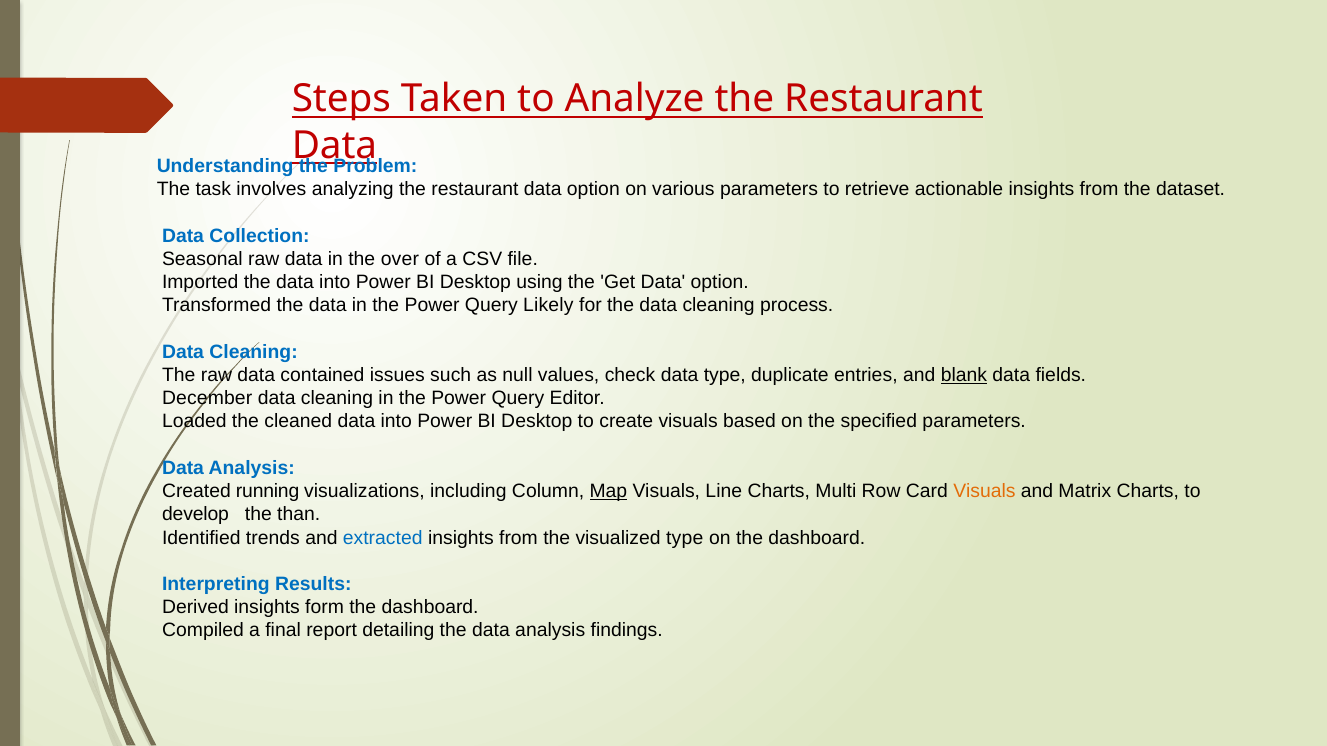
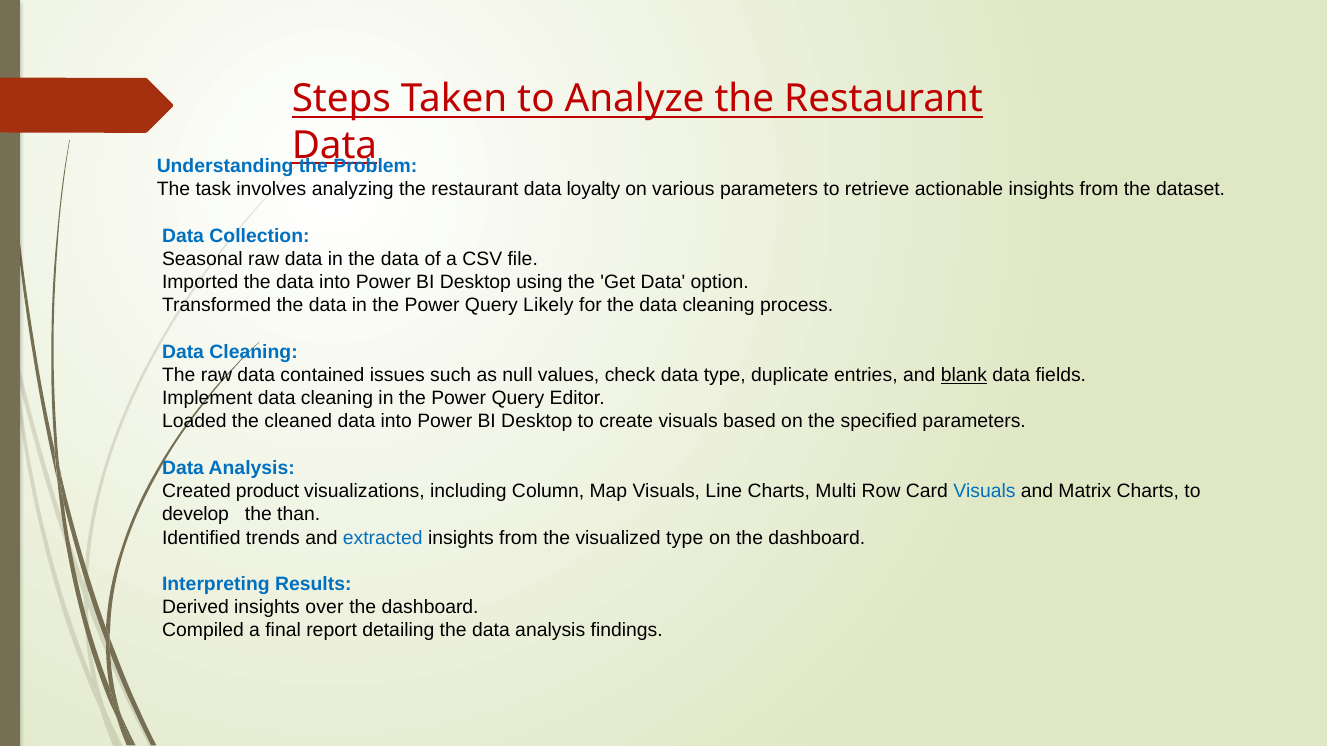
restaurant data option: option -> loyalty
in the over: over -> data
December: December -> Implement
running: running -> product
Map underline: present -> none
Visuals at (984, 491) colour: orange -> blue
form: form -> over
